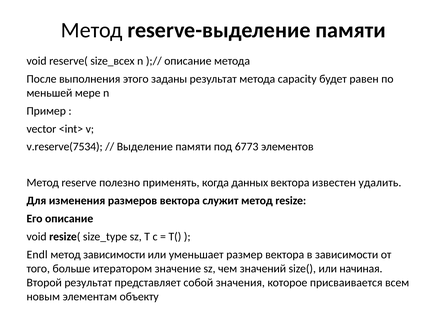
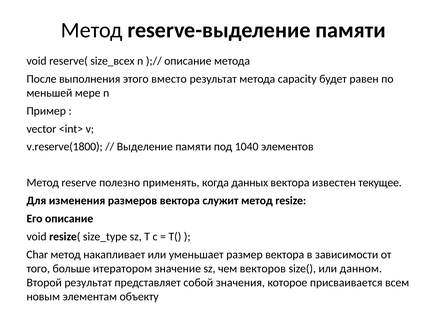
заданы: заданы -> вместо
v.reserve(7534: v.reserve(7534 -> v.reserve(1800
6773: 6773 -> 1040
удалить: удалить -> текущее
Endl: Endl -> Char
метод зависимости: зависимости -> накапливает
значений: значений -> векторов
начиная: начиная -> данном
